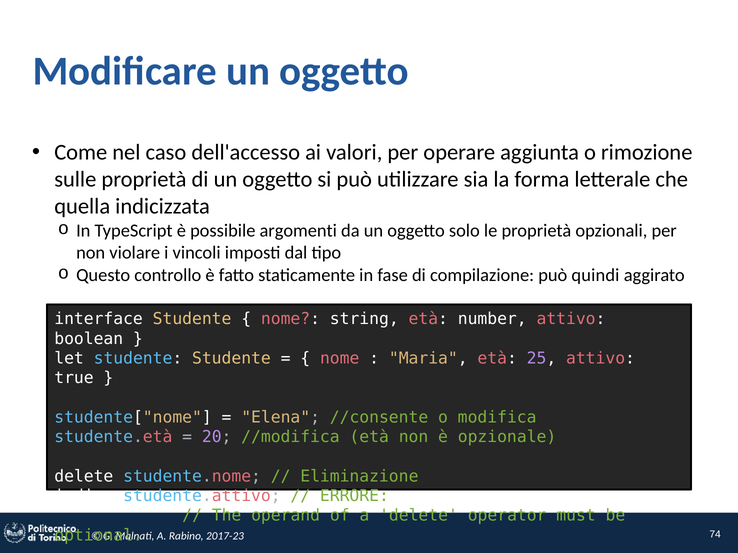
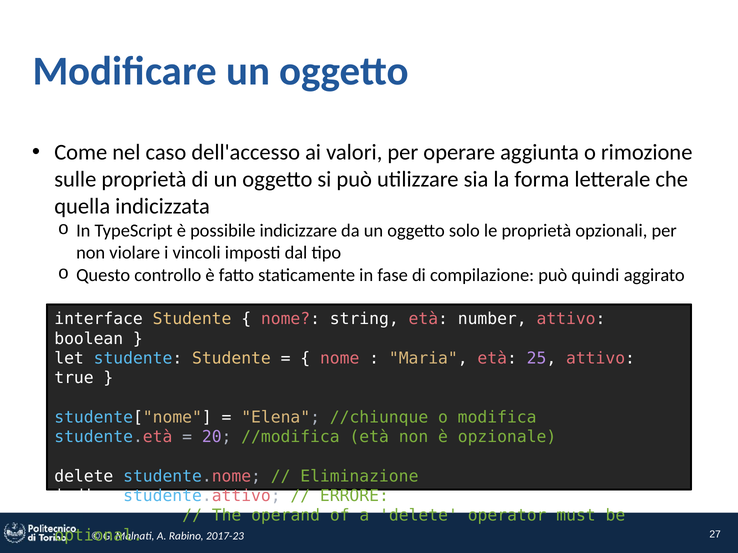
argomenti: argomenti -> indicizzare
//consente: //consente -> //chiunque
74: 74 -> 27
